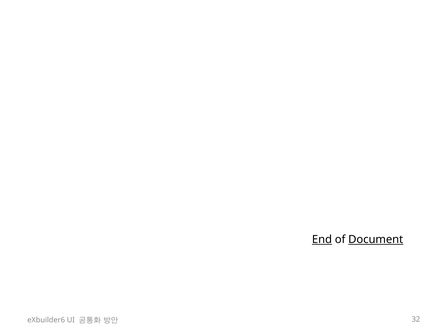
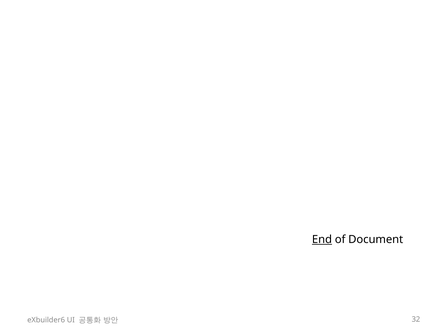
Document underline: present -> none
